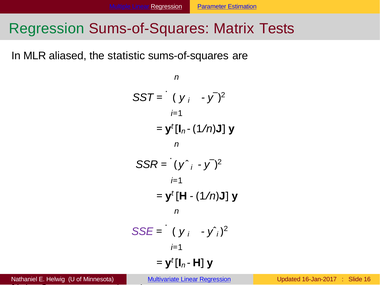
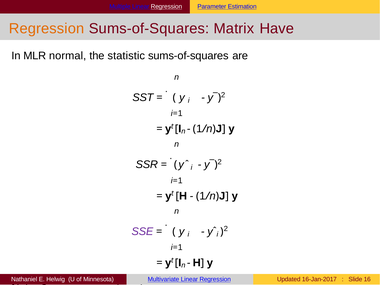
Regression at (47, 29) colour: green -> orange
Tests: Tests -> Have
aliased: aliased -> normal
